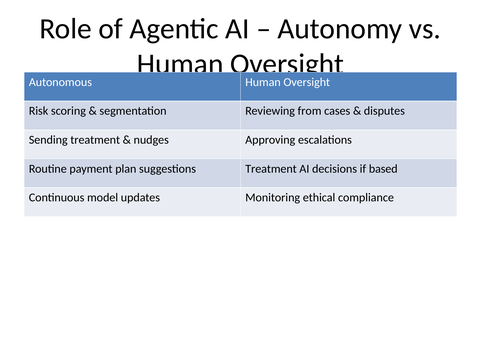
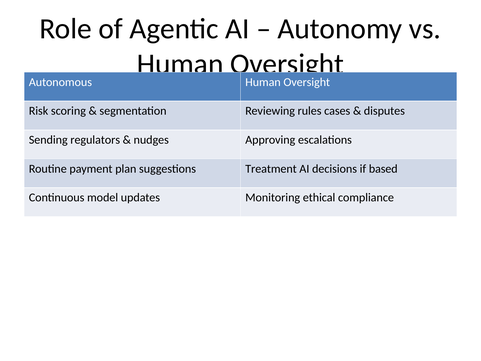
from: from -> rules
Sending treatment: treatment -> regulators
